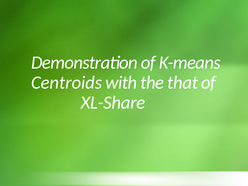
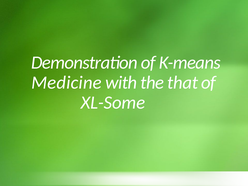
Centroids: Centroids -> Medicine
XL-Share: XL-Share -> XL-Some
